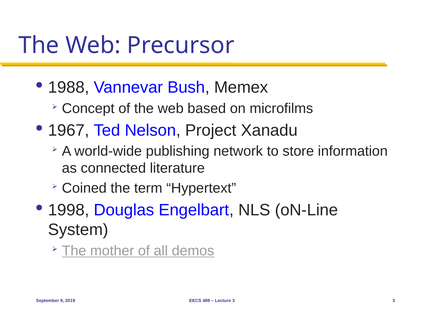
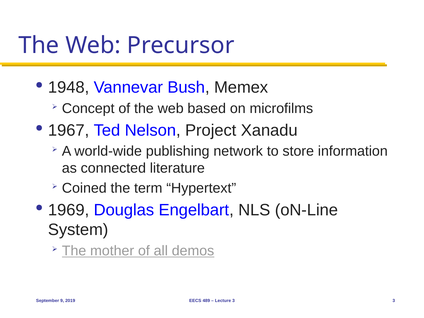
1988: 1988 -> 1948
1998: 1998 -> 1969
